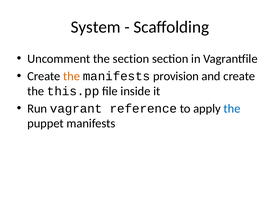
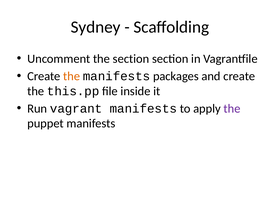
System: System -> Sydney
provision: provision -> packages
vagrant reference: reference -> manifests
the at (232, 109) colour: blue -> purple
